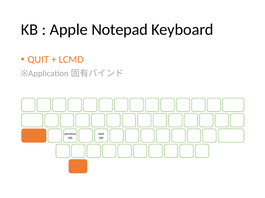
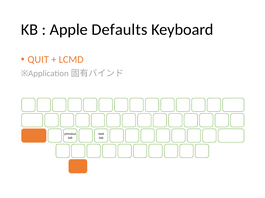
Notepad: Notepad -> Defaults
